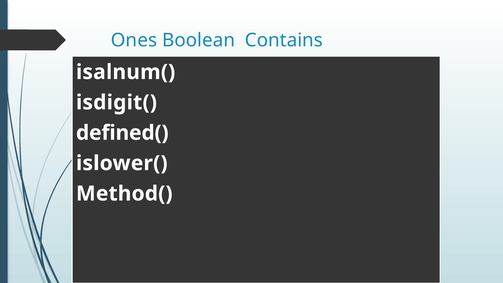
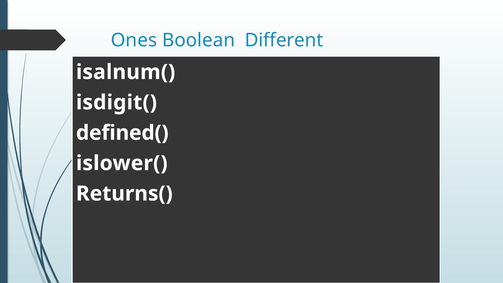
Contains: Contains -> Different
Method(: Method( -> Returns(
